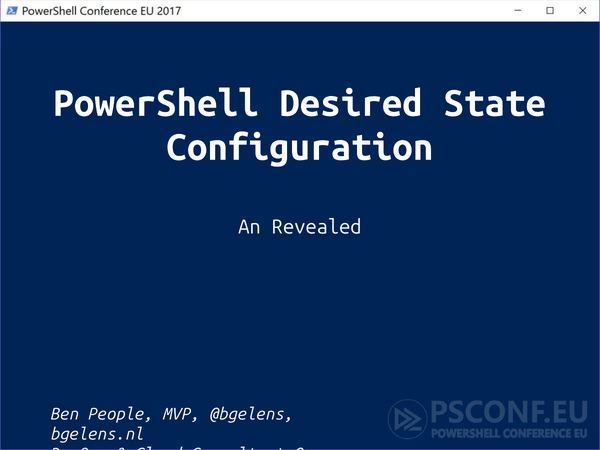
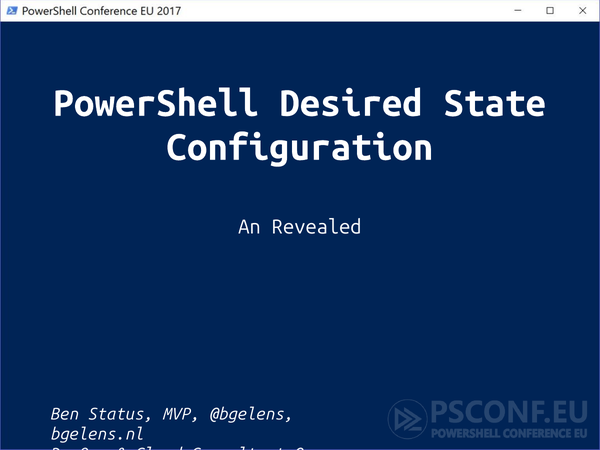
People: People -> Status
